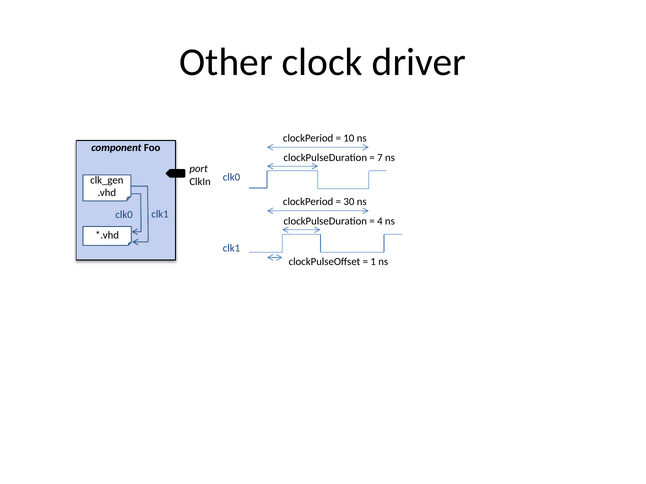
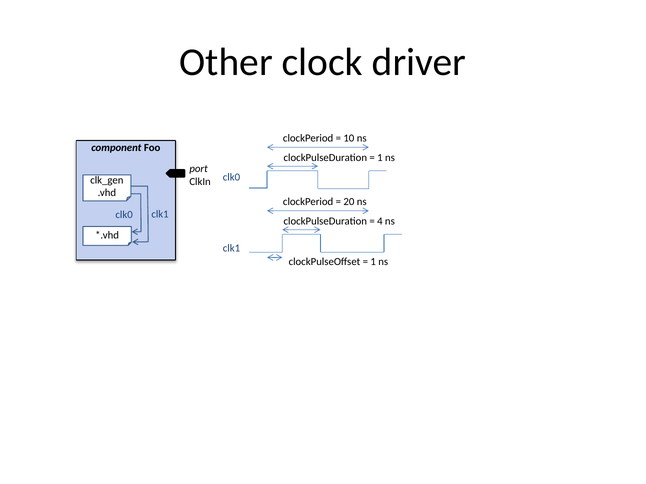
7 at (380, 158): 7 -> 1
30: 30 -> 20
